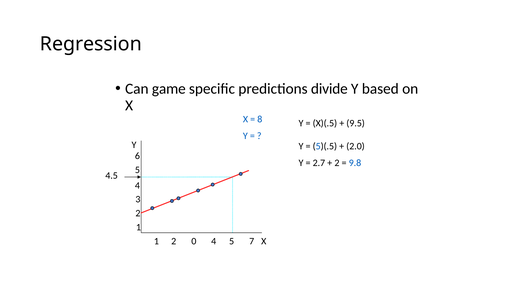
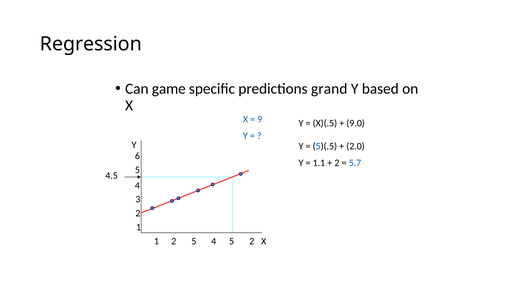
divide: divide -> grand
8: 8 -> 9
9.5: 9.5 -> 9.0
2.7: 2.7 -> 1.1
9.8: 9.8 -> 5.7
2 0: 0 -> 5
5 7: 7 -> 2
